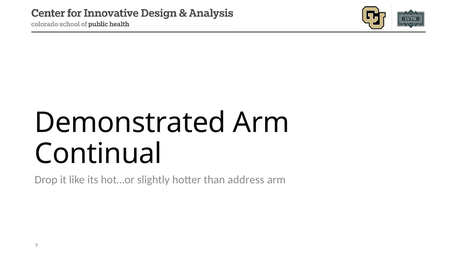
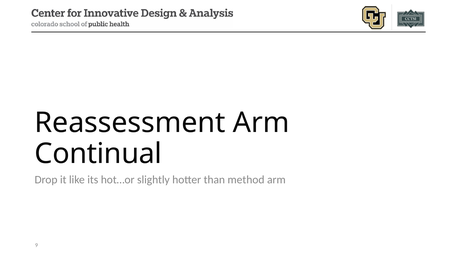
Demonstrated: Demonstrated -> Reassessment
address: address -> method
